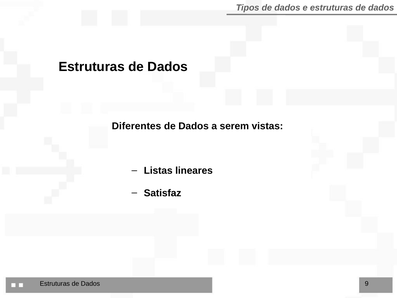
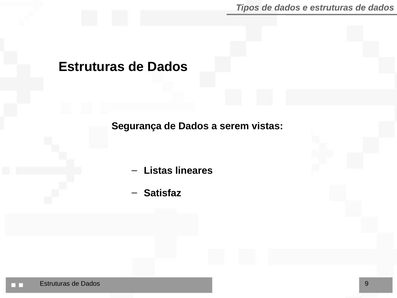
Diferentes: Diferentes -> Segurança
